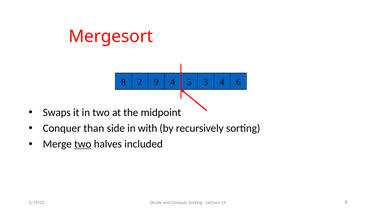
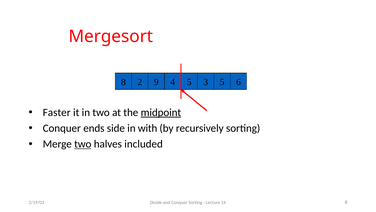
3 4: 4 -> 5
Swaps: Swaps -> Faster
midpoint underline: none -> present
than: than -> ends
